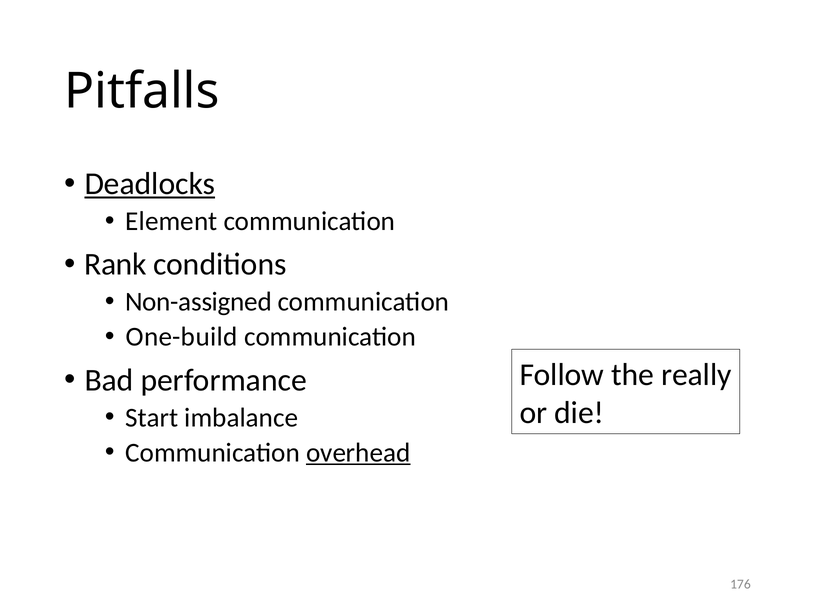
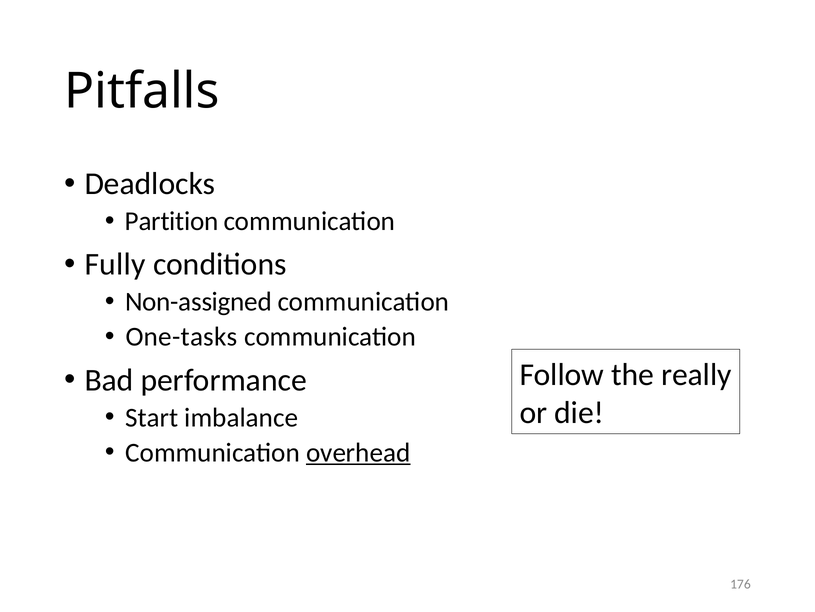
Deadlocks underline: present -> none
Element: Element -> Partition
Rank: Rank -> Fully
One-build: One-build -> One-tasks
